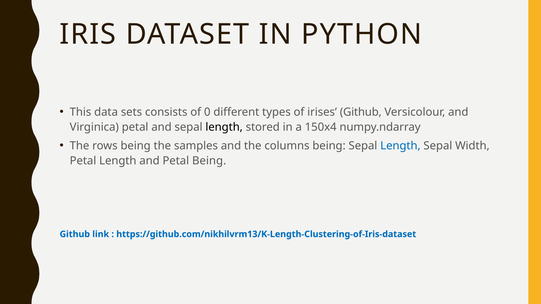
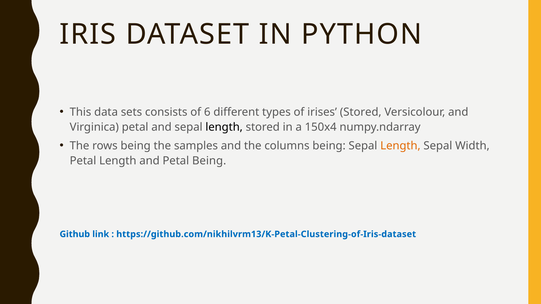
0: 0 -> 6
irises Github: Github -> Stored
Length at (400, 146) colour: blue -> orange
https://github.com/nikhilvrm13/K-Length-Clustering-of-Iris-dataset: https://github.com/nikhilvrm13/K-Length-Clustering-of-Iris-dataset -> https://github.com/nikhilvrm13/K-Petal-Clustering-of-Iris-dataset
